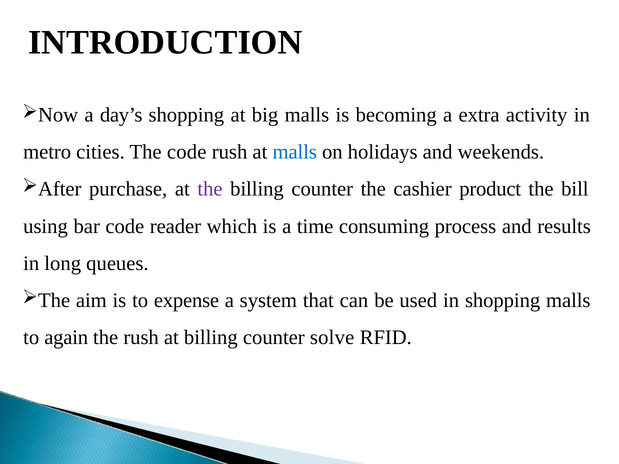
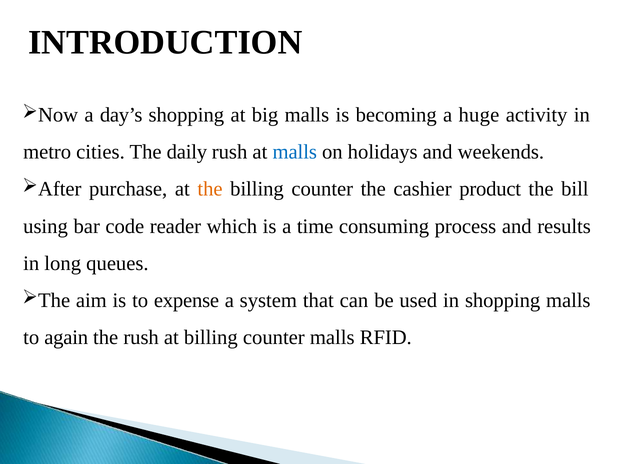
extra: extra -> huge
The code: code -> daily
the at (210, 189) colour: purple -> orange
counter solve: solve -> malls
